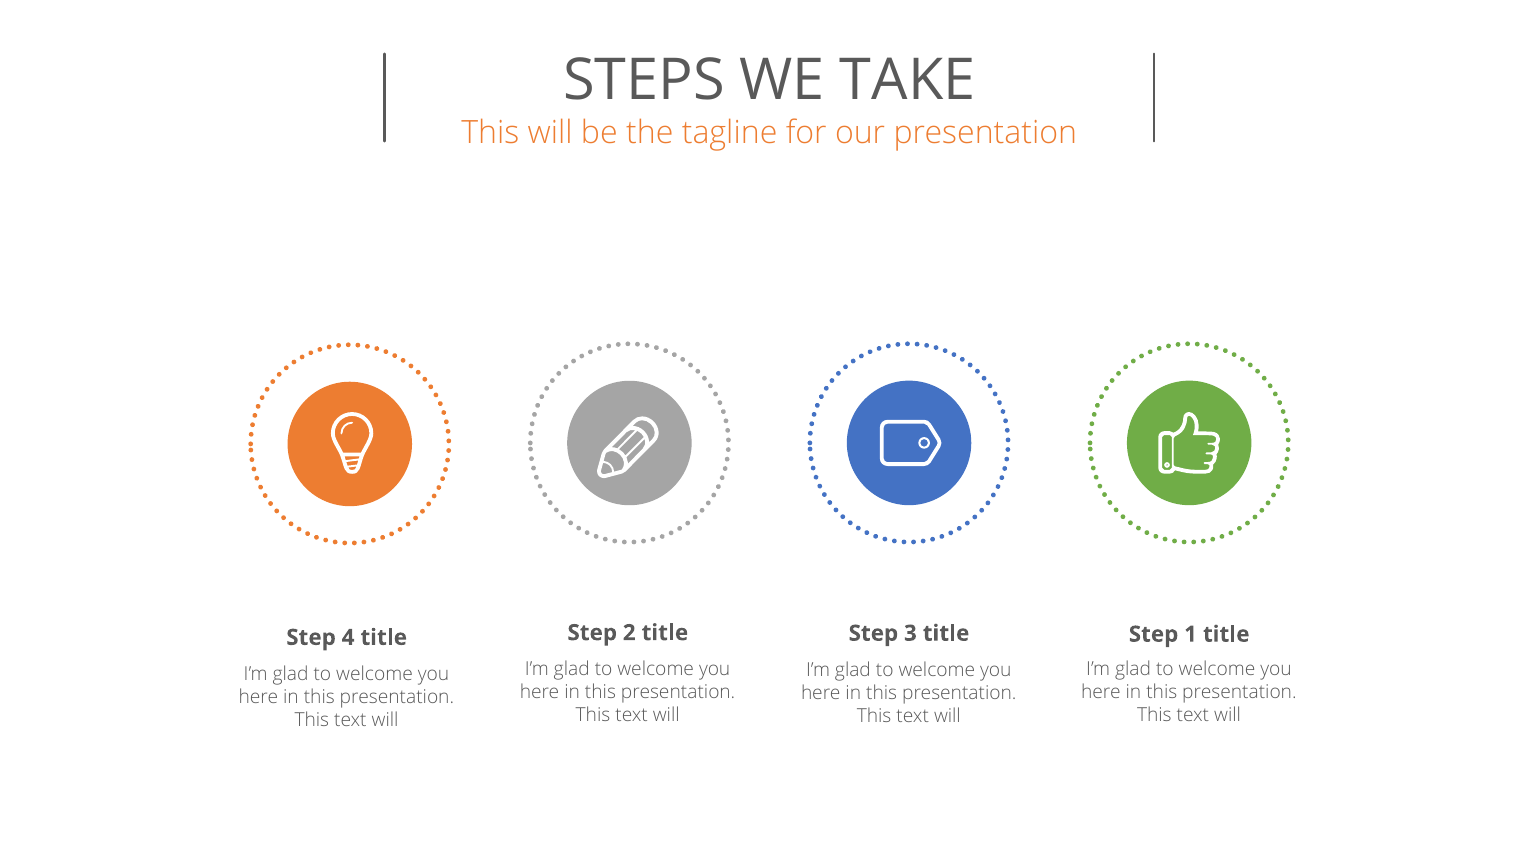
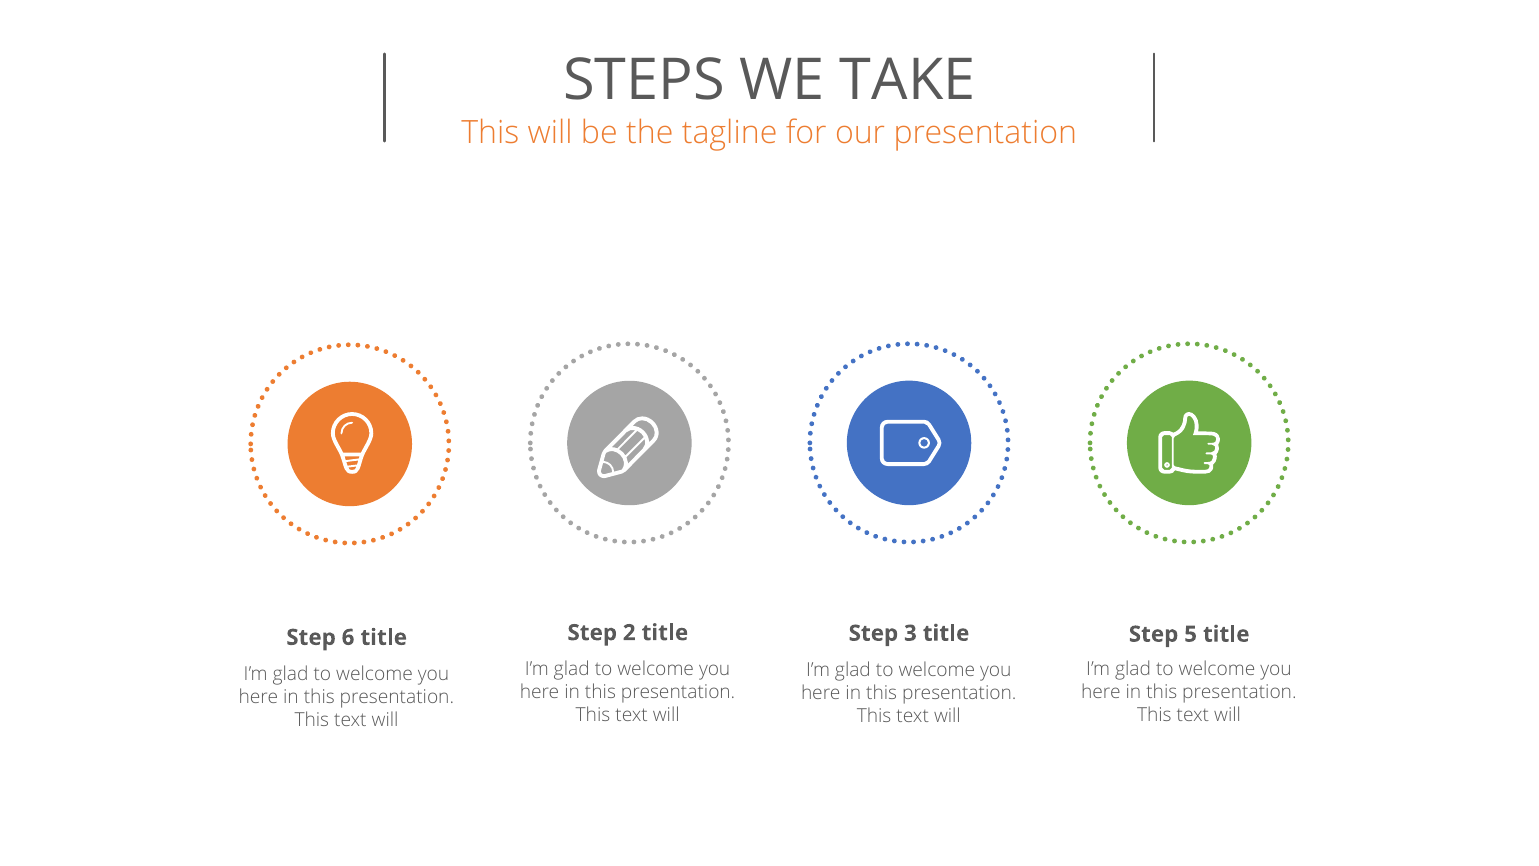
1: 1 -> 5
4: 4 -> 6
